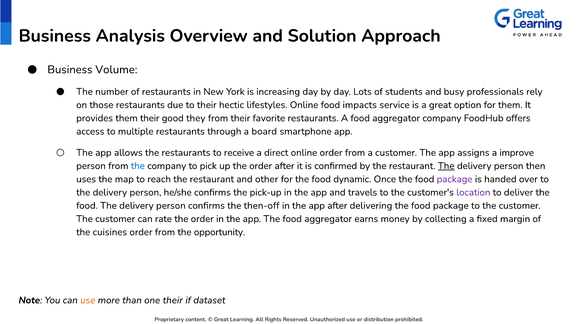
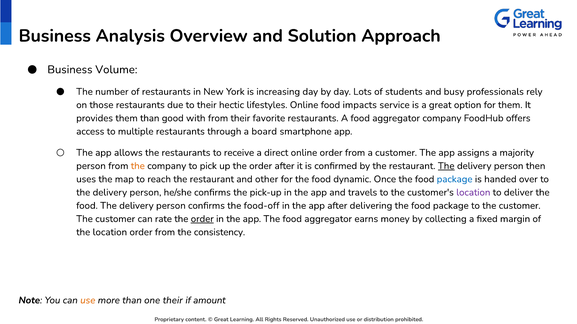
them their: their -> than
they: they -> with
improve: improve -> majority
the at (138, 166) colour: blue -> orange
package at (455, 179) colour: purple -> blue
then-off: then-off -> food-off
order at (202, 219) underline: none -> present
the cuisines: cuisines -> location
opportunity: opportunity -> consistency
dataset: dataset -> amount
